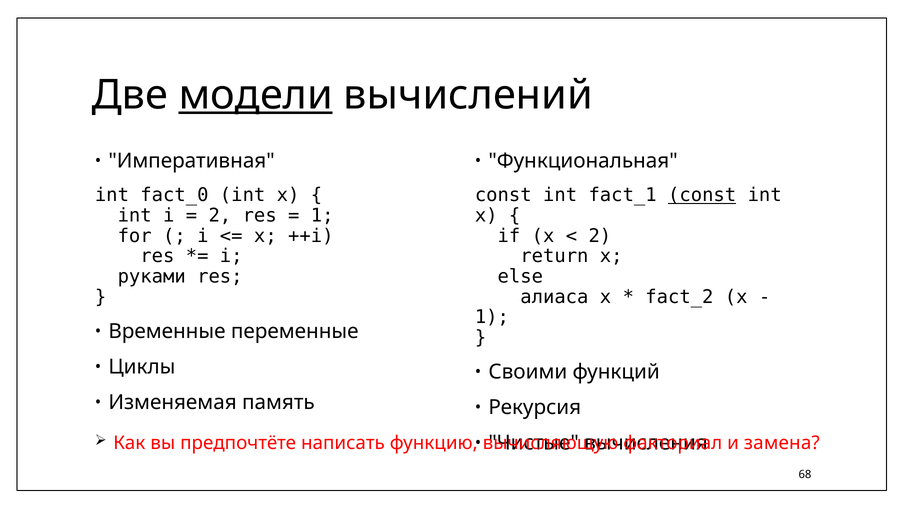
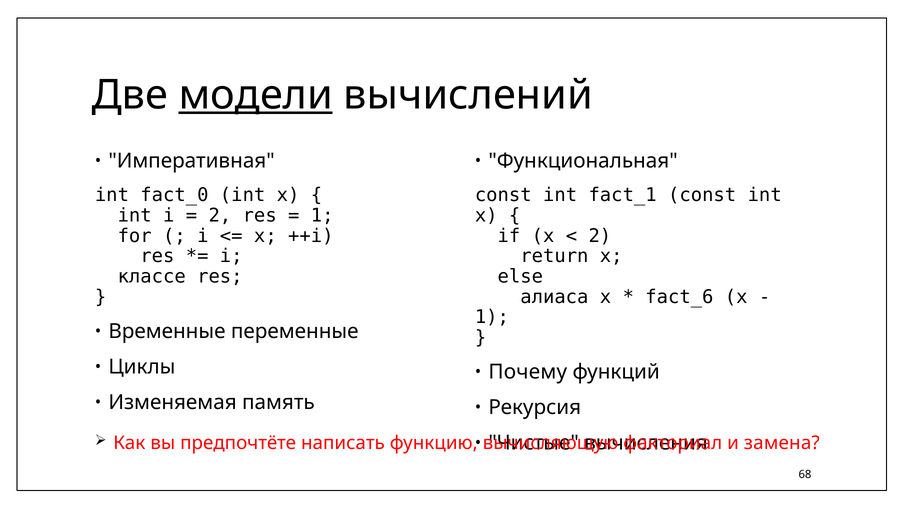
const at (702, 195) underline: present -> none
руками: руками -> классе
fact_2: fact_2 -> fact_6
Своими: Своими -> Почему
